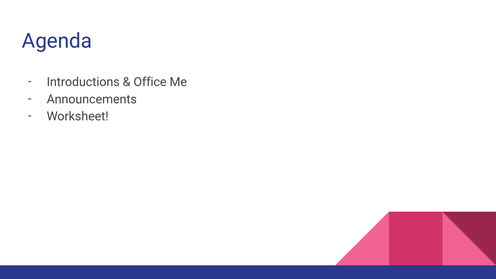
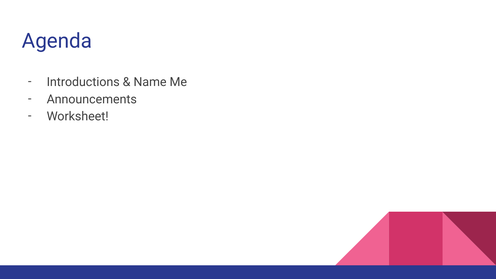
Office: Office -> Name
